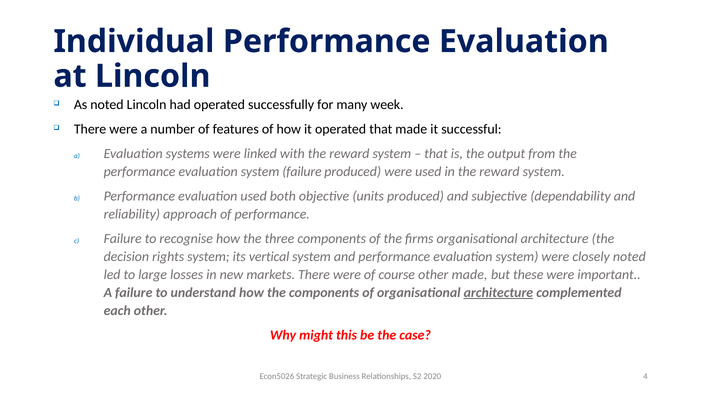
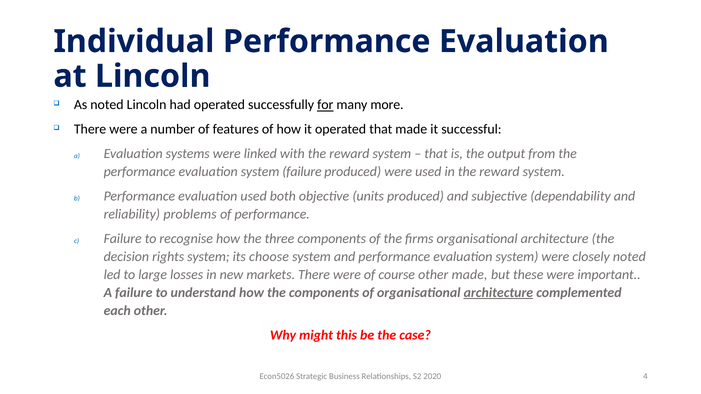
for underline: none -> present
week: week -> more
approach: approach -> problems
vertical: vertical -> choose
